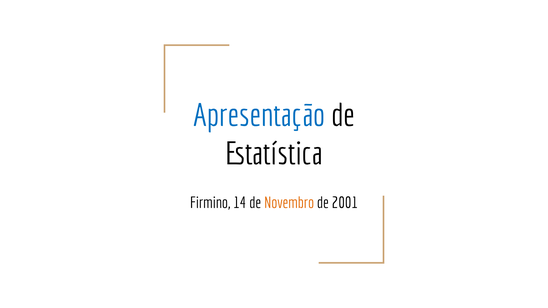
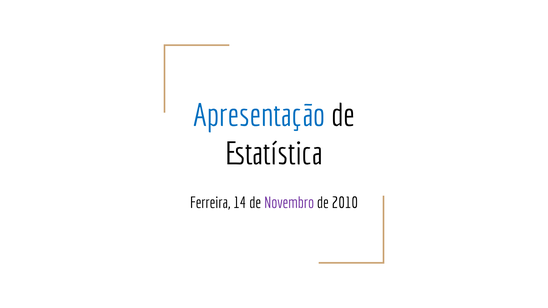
Firmino: Firmino -> Ferreira
Novembro colour: orange -> purple
2001: 2001 -> 2010
